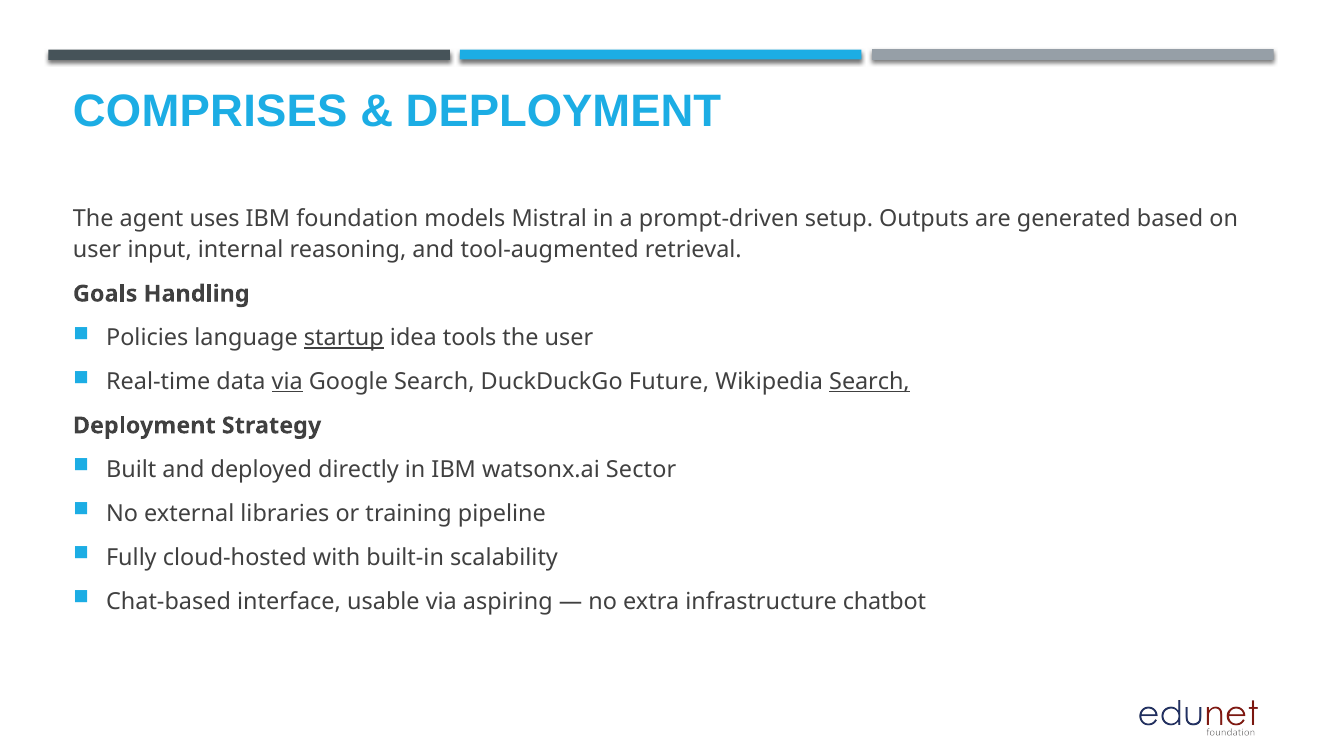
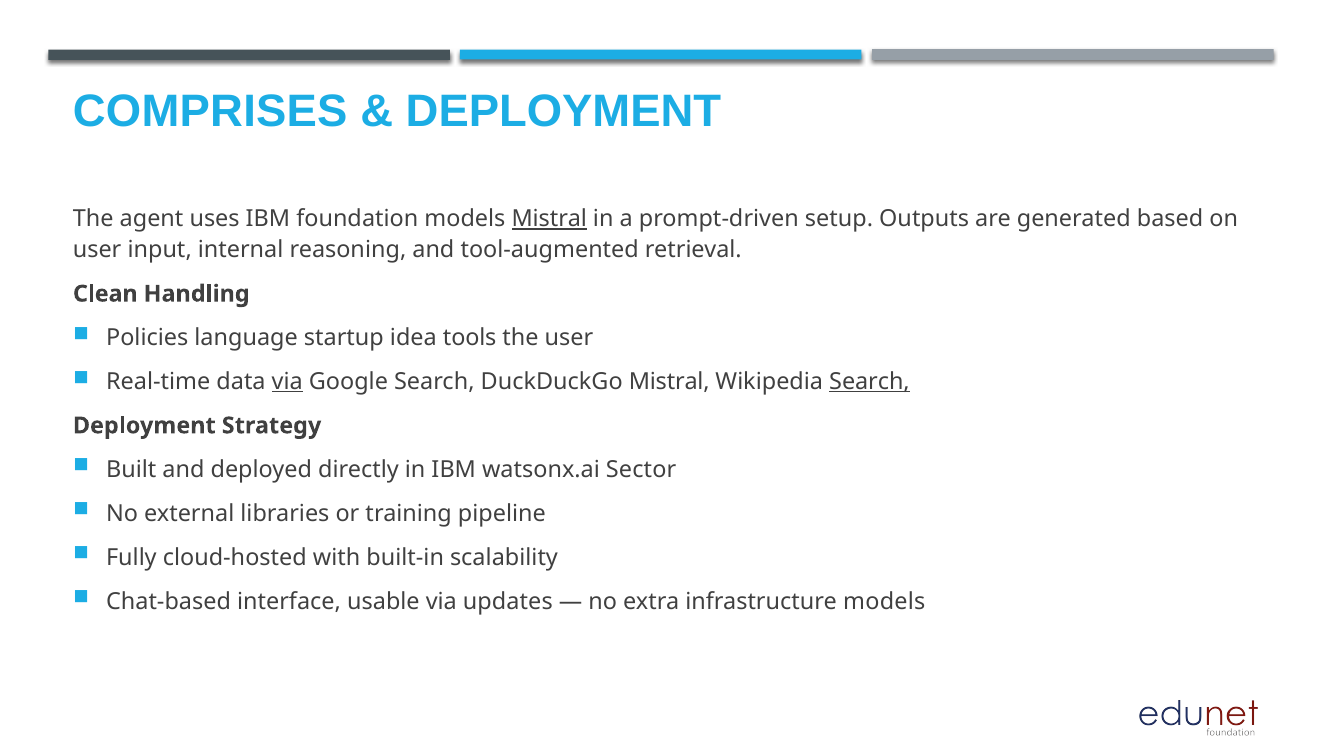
Mistral at (549, 219) underline: none -> present
Goals: Goals -> Clean
startup underline: present -> none
DuckDuckGo Future: Future -> Mistral
aspiring: aspiring -> updates
infrastructure chatbot: chatbot -> models
